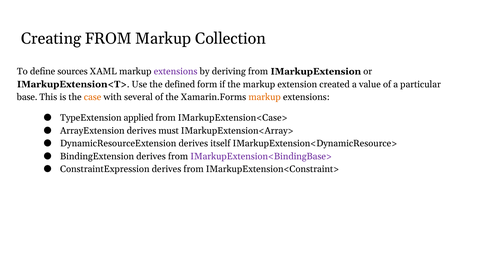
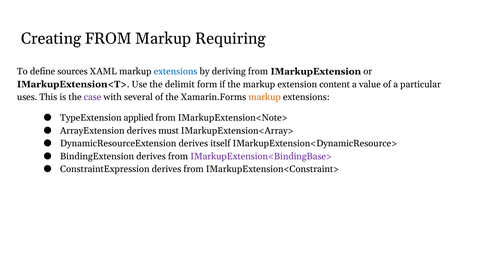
Collection: Collection -> Requiring
extensions at (176, 71) colour: purple -> blue
defined: defined -> delimit
created: created -> content
base: base -> uses
case colour: orange -> purple
IMarkupExtension<Case>: IMarkupExtension<Case> -> IMarkupExtension<Note>
